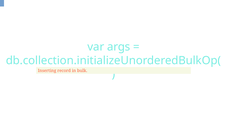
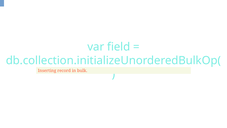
args: args -> field
